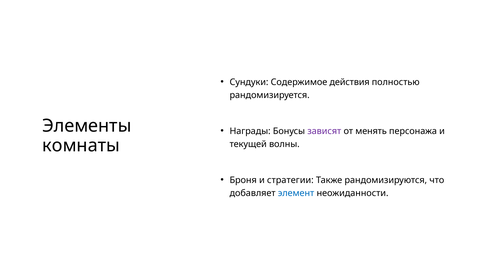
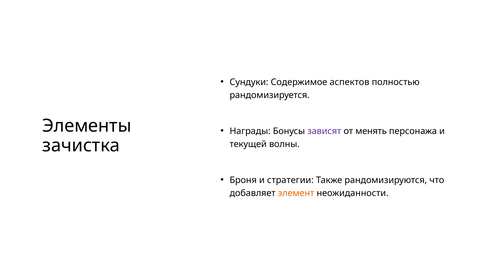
действия: действия -> аспектов
комнаты: комнаты -> зачистка
элемент colour: blue -> orange
